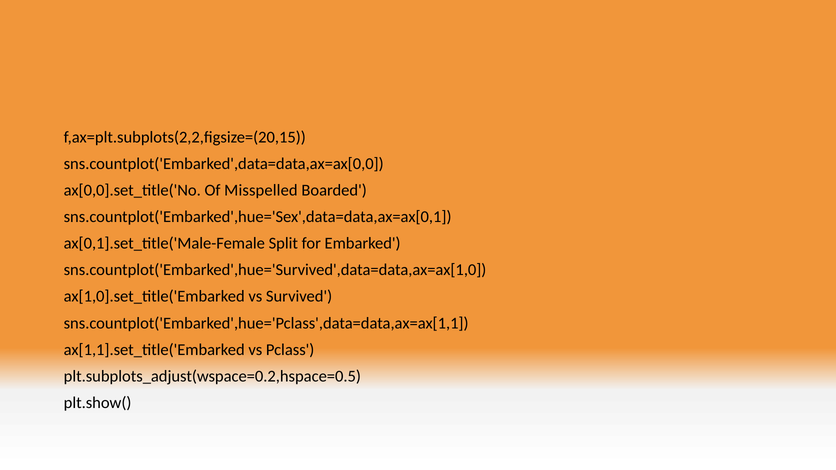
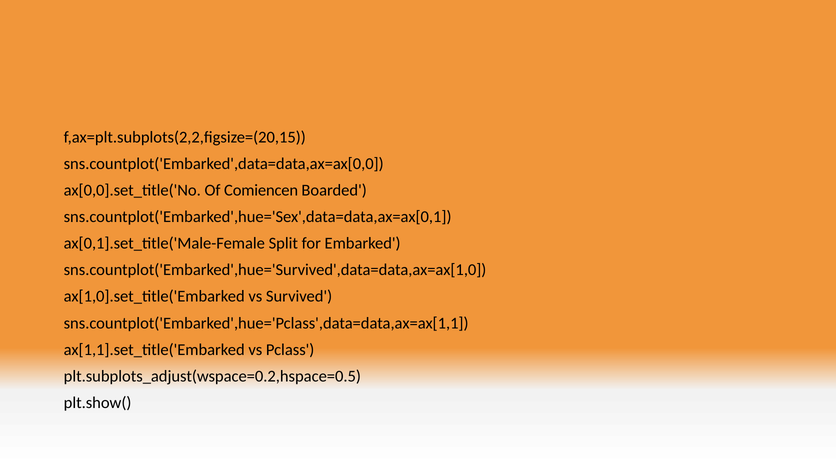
Misspelled: Misspelled -> Comiencen
